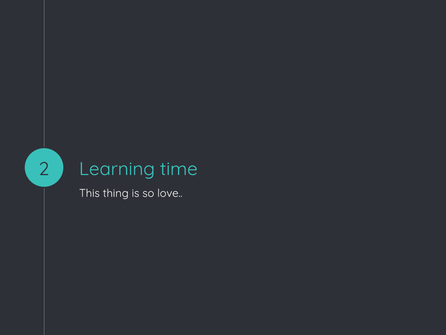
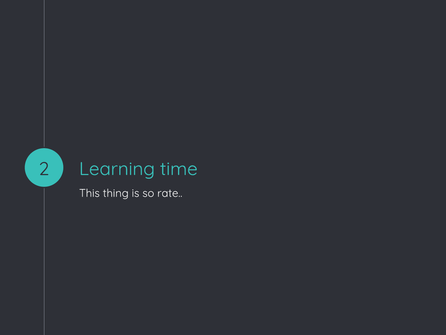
love: love -> rate
